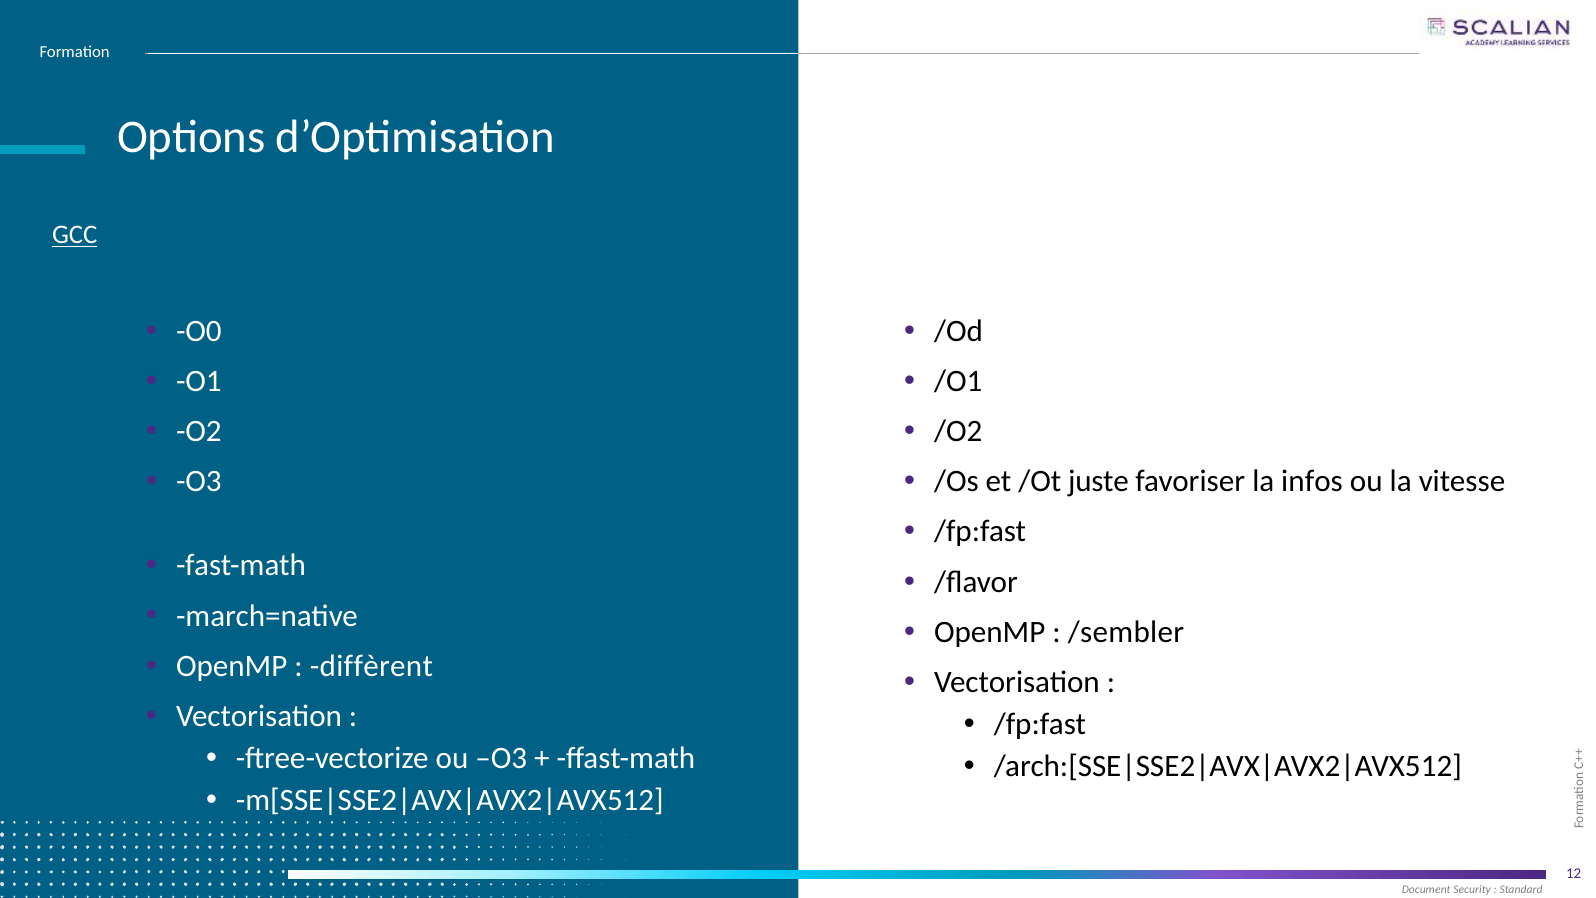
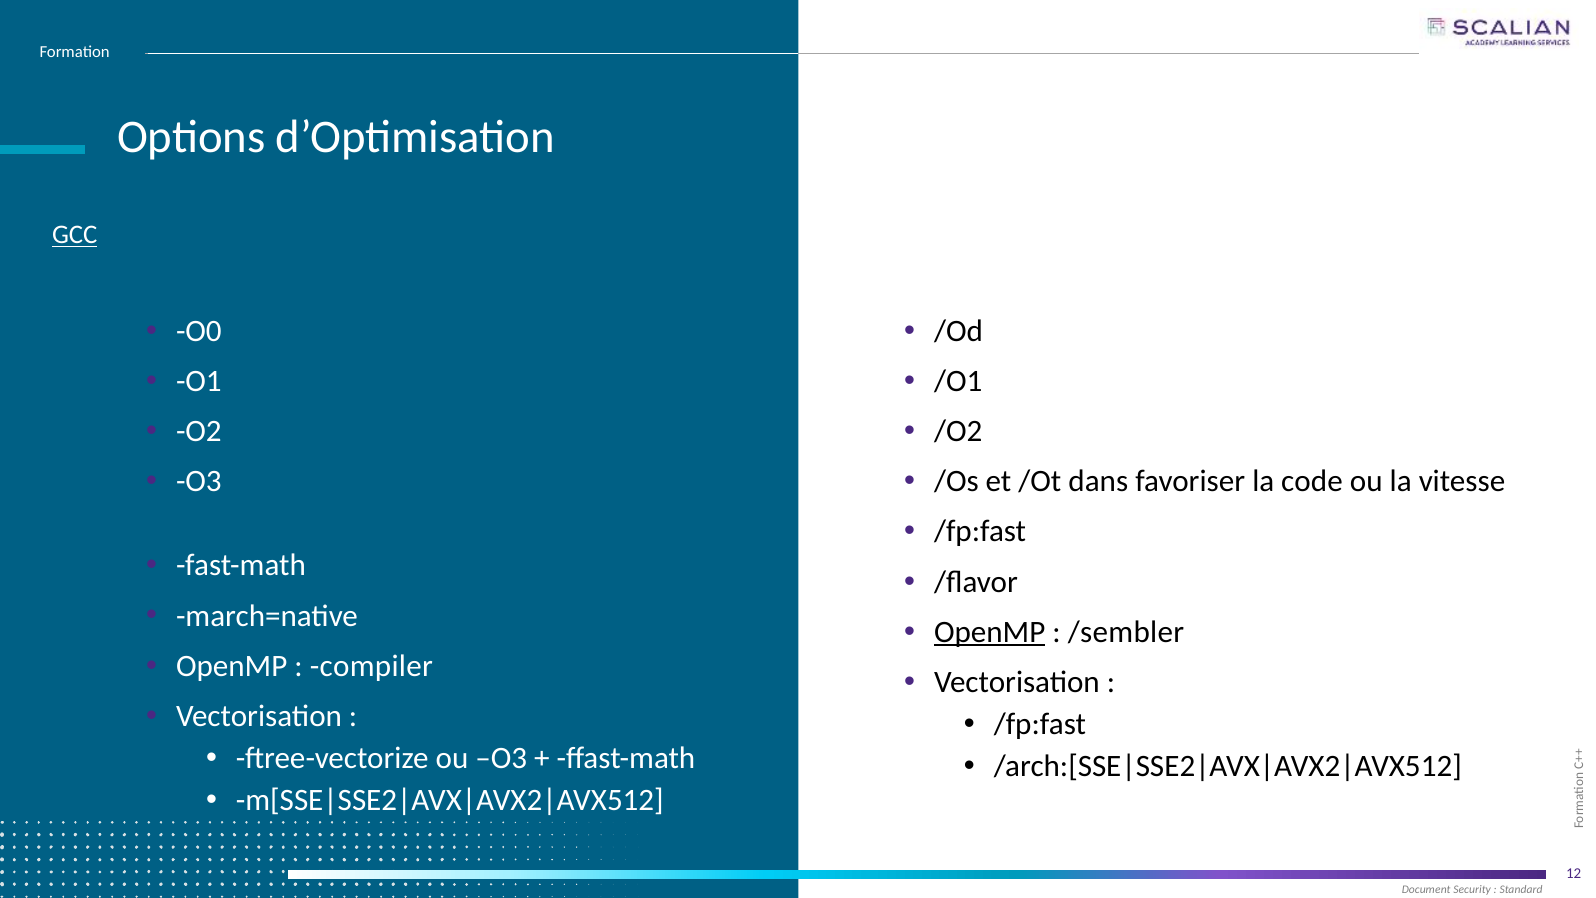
juste: juste -> dans
infos: infos -> code
OpenMP at (990, 632) underline: none -> present
diffèrent: diffèrent -> compiler
